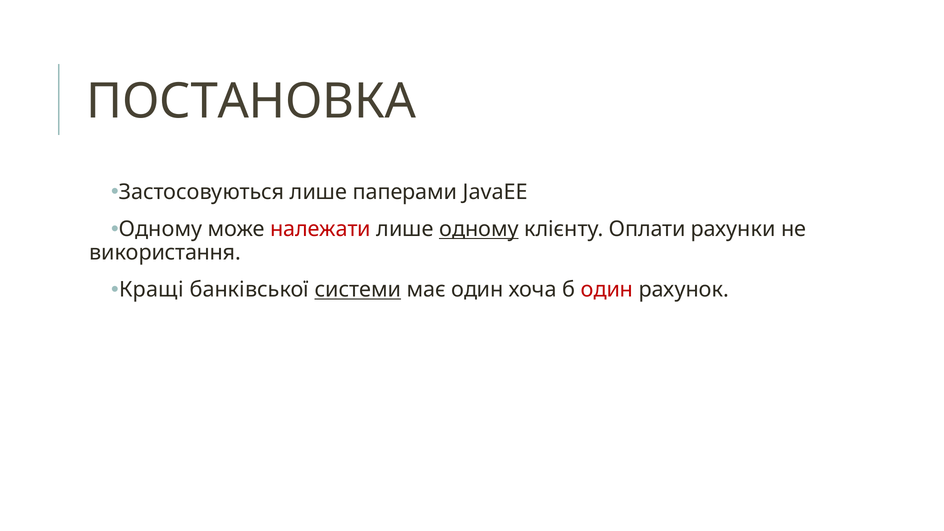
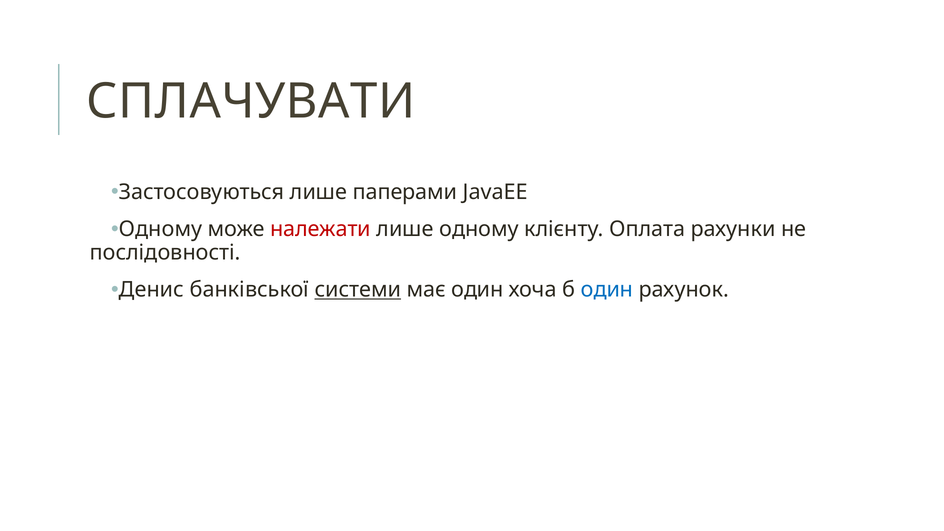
ПОСТАНОВКА: ПОСТАНОВКА -> СПЛАЧУВАТИ
одному at (479, 229) underline: present -> none
Оплати: Оплати -> Оплата
використання: використання -> послідовності
Кращі: Кращі -> Денис
один at (607, 290) colour: red -> blue
